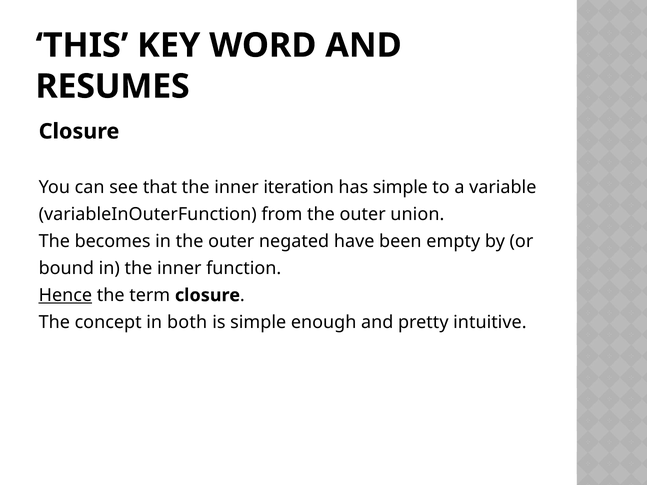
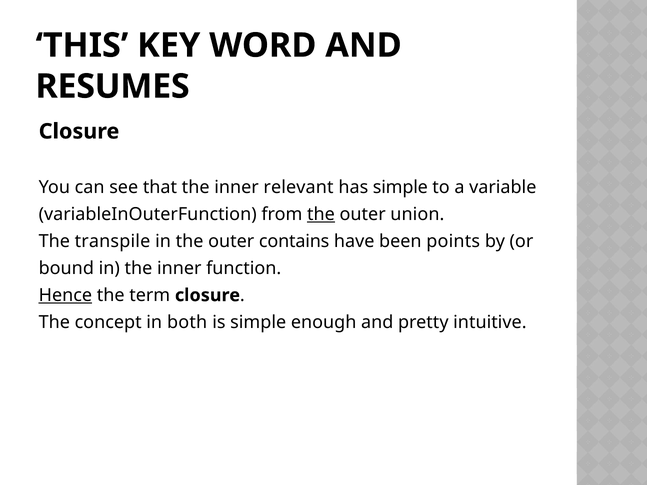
iteration: iteration -> relevant
the at (321, 214) underline: none -> present
becomes: becomes -> transpile
negated: negated -> contains
empty: empty -> points
